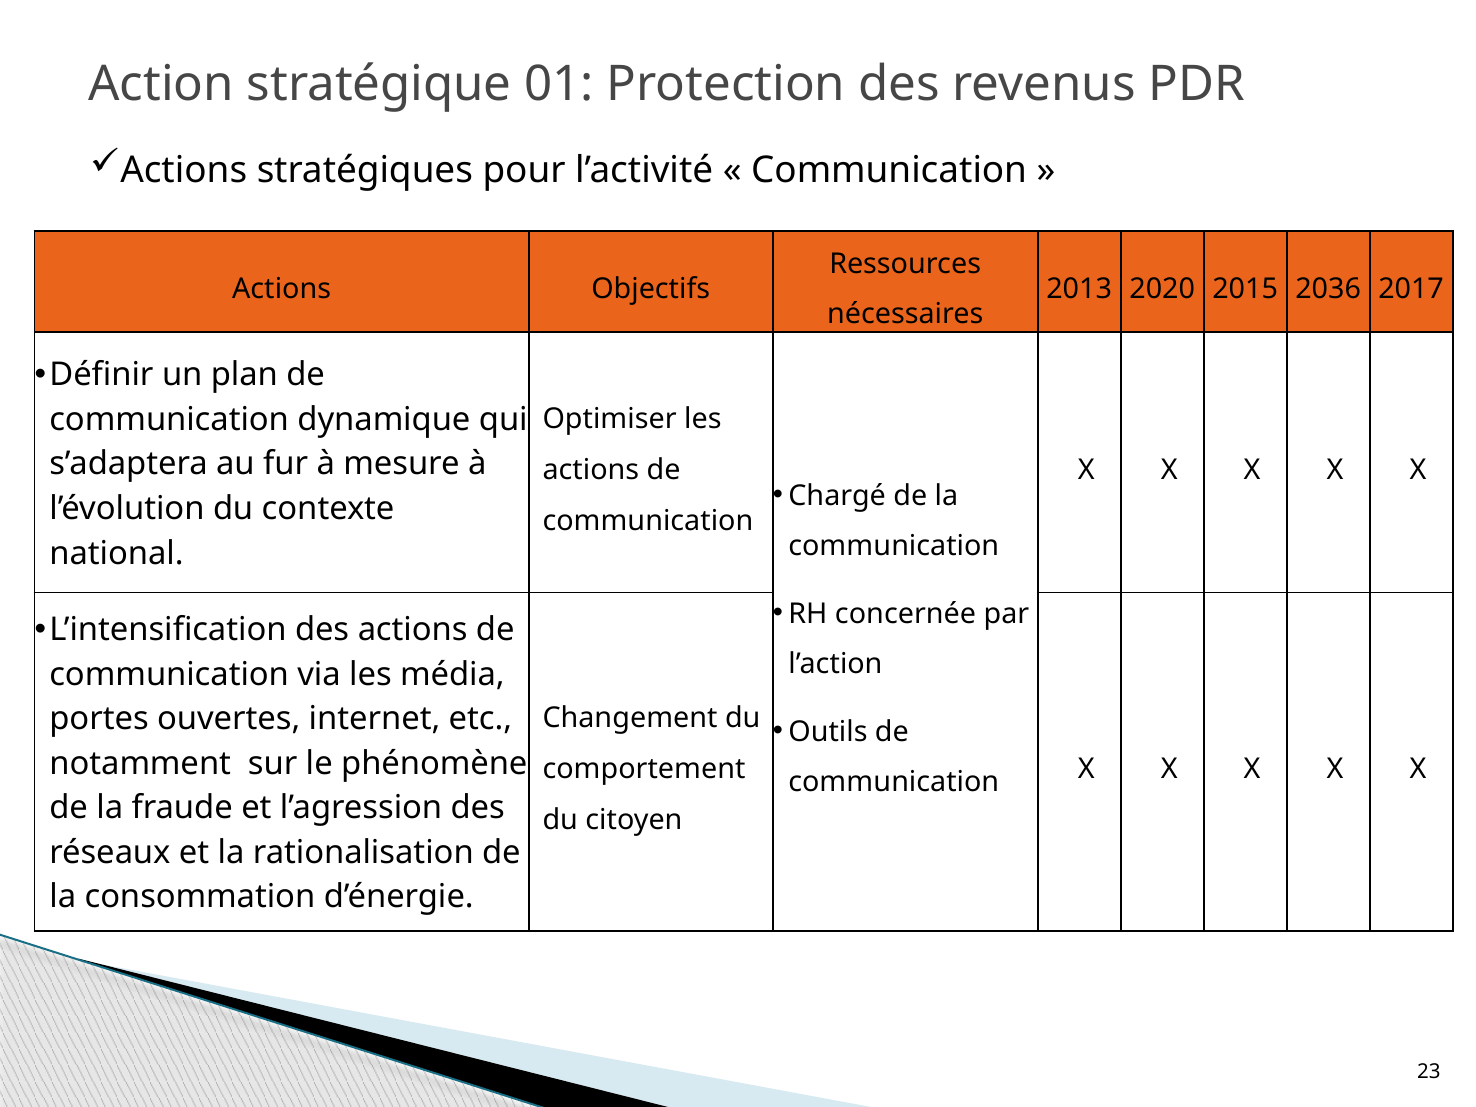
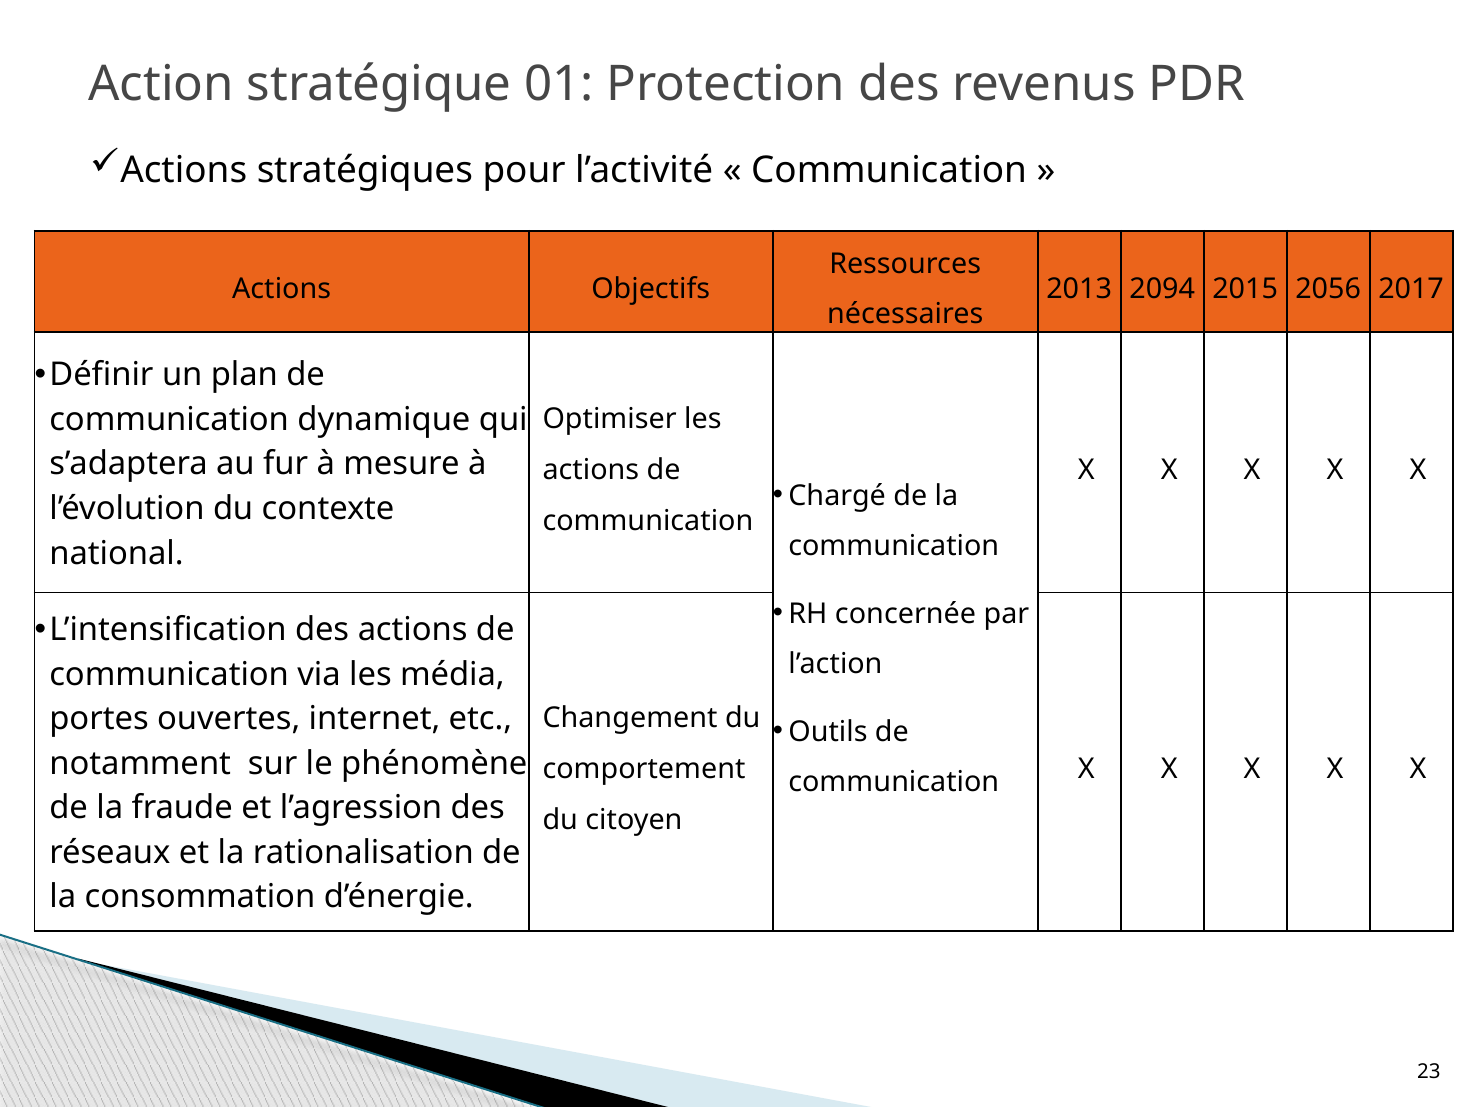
2020: 2020 -> 2094
2036: 2036 -> 2056
